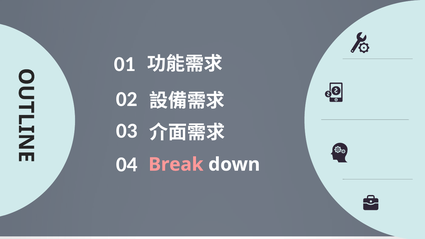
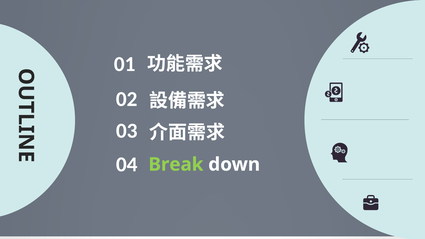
Break colour: pink -> light green
